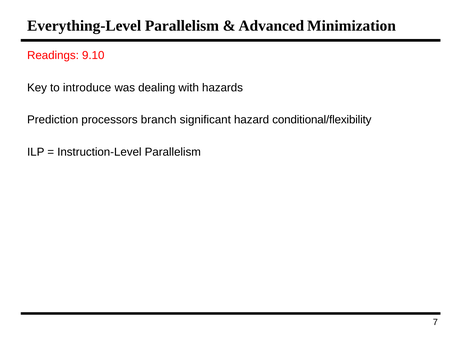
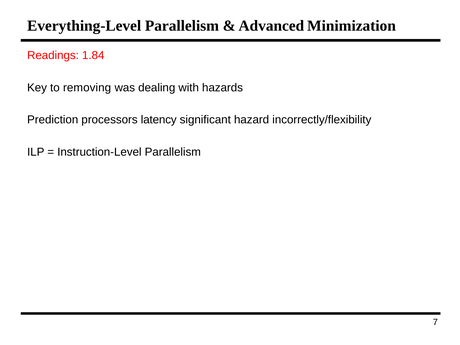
9.10: 9.10 -> 1.84
introduce: introduce -> removing
branch: branch -> latency
conditional/flexibility: conditional/flexibility -> incorrectly/flexibility
